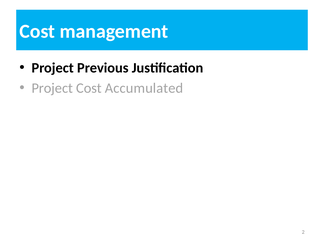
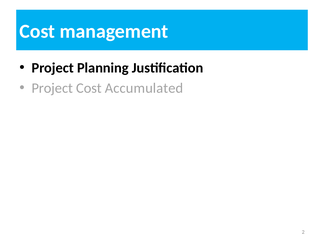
Previous: Previous -> Planning
